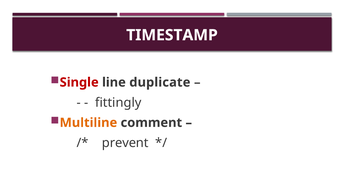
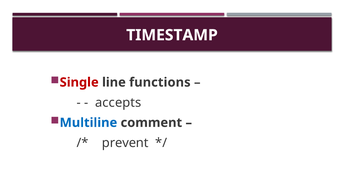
duplicate: duplicate -> functions
fittingly: fittingly -> accepts
Multiline colour: orange -> blue
